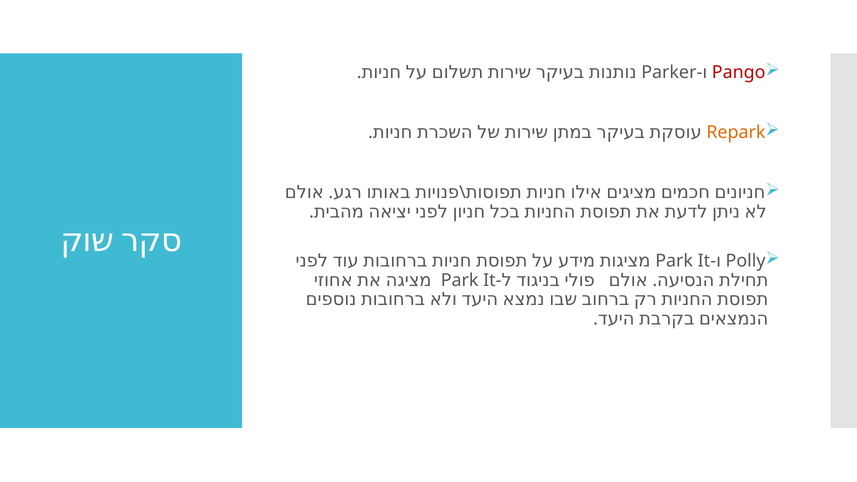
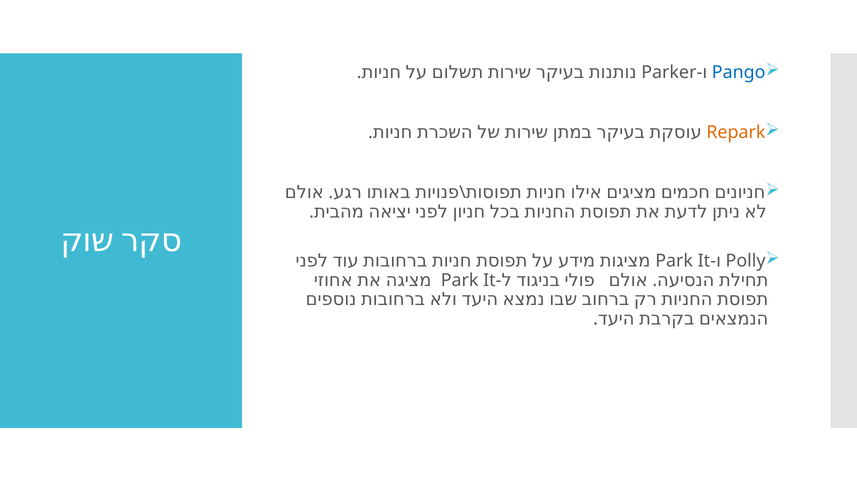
Pango colour: red -> blue
